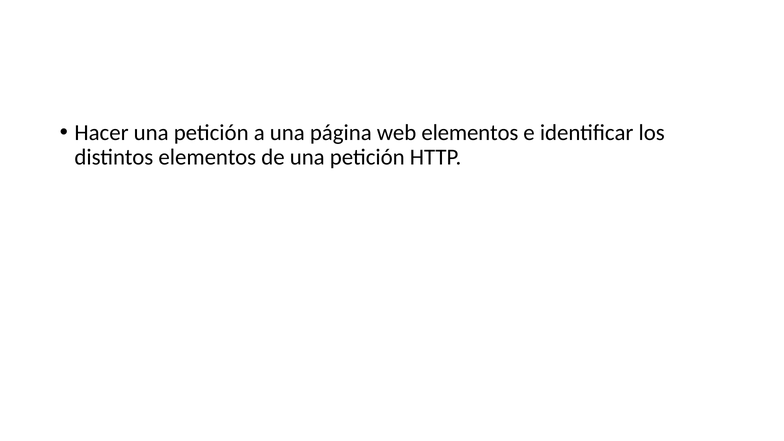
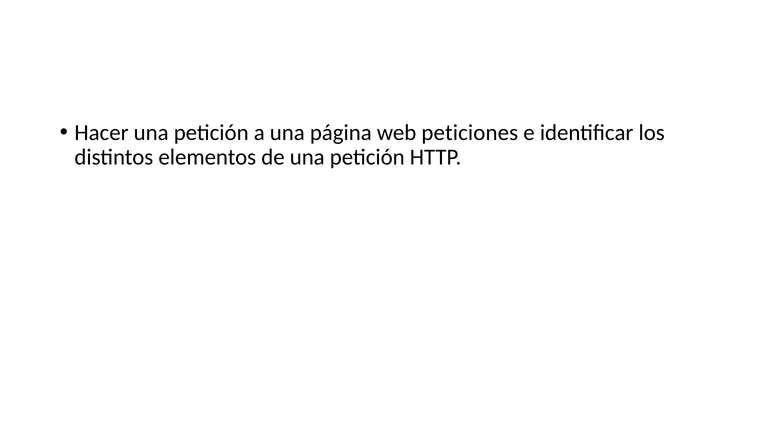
web elementos: elementos -> peticiones
